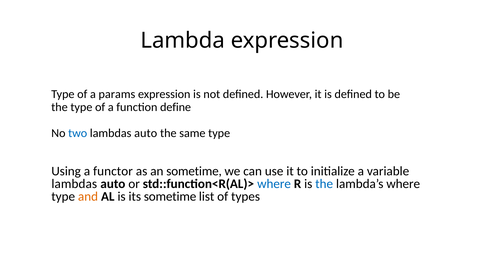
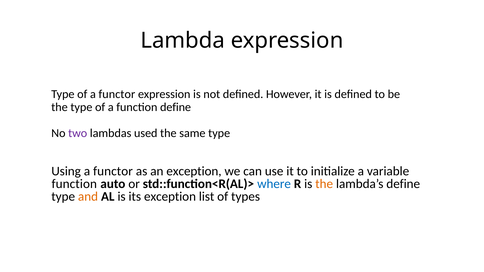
of a params: params -> functor
two colour: blue -> purple
auto at (146, 133): auto -> used
an sometime: sometime -> exception
lambdas at (74, 184): lambdas -> function
the at (324, 184) colour: blue -> orange
lambda’s where: where -> define
its sometime: sometime -> exception
